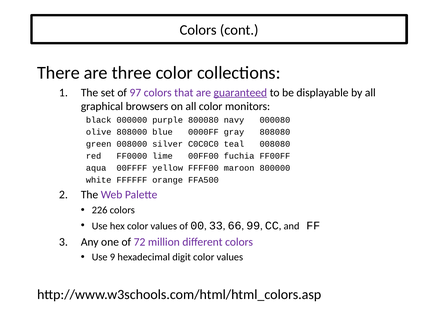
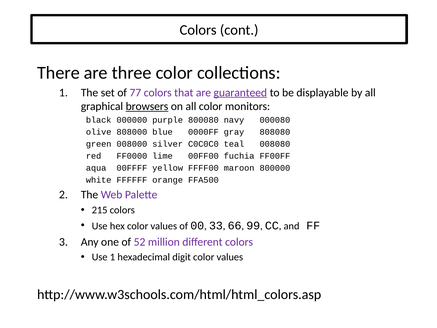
97: 97 -> 77
browsers underline: none -> present
226: 226 -> 215
72: 72 -> 52
Use 9: 9 -> 1
